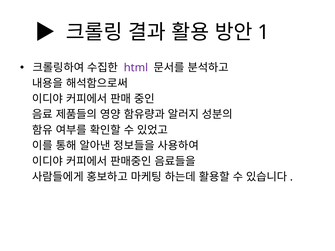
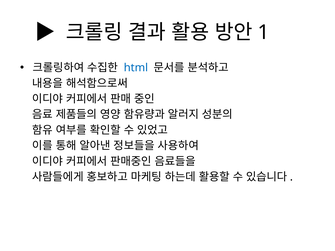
html colour: purple -> blue
